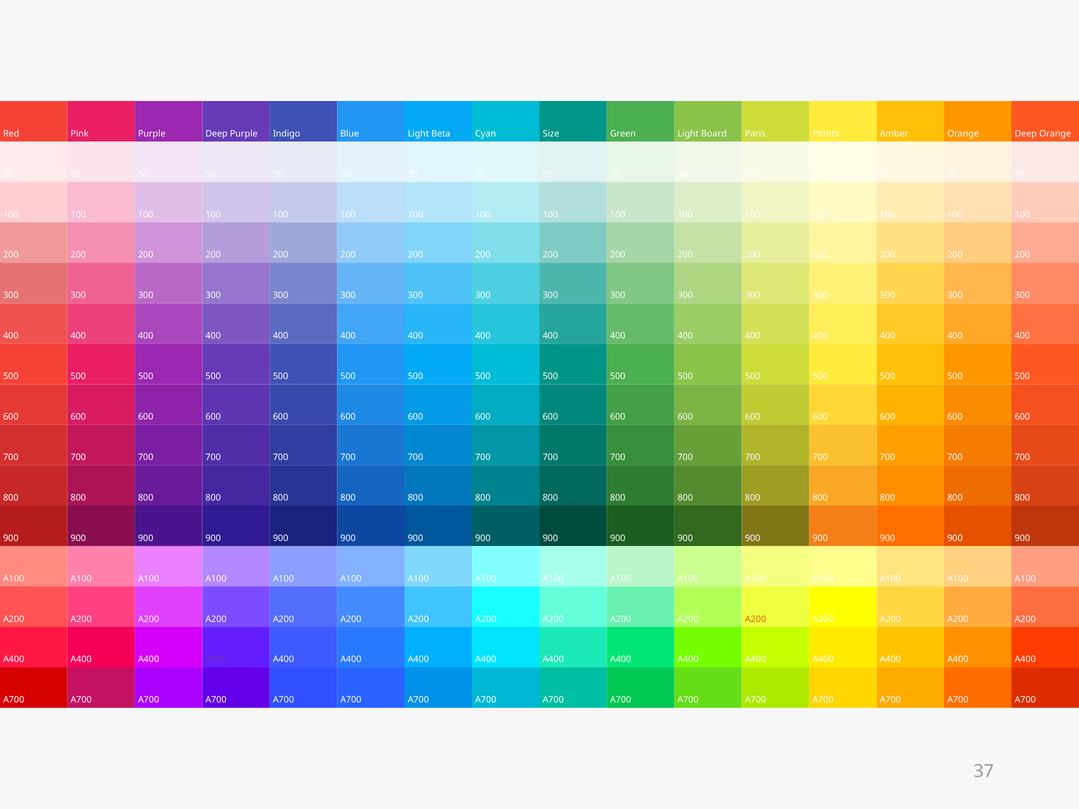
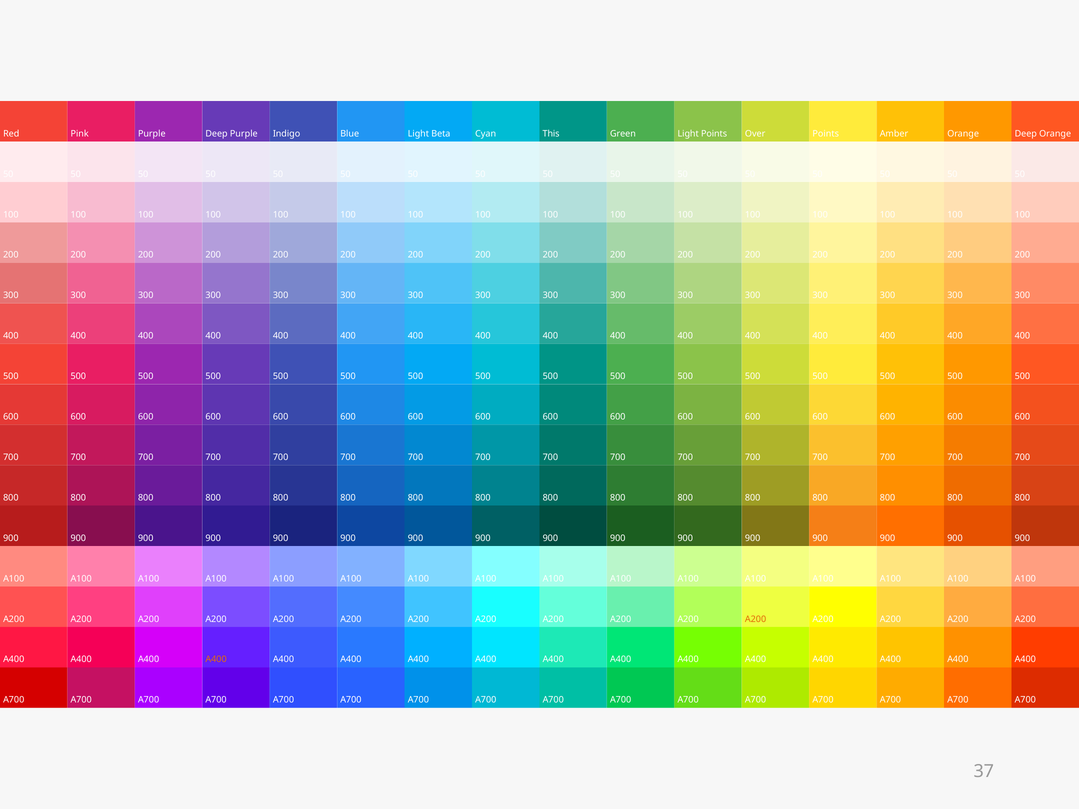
Size: Size -> This
Light Board: Board -> Points
Paris: Paris -> Over
A400 at (216, 660) colour: purple -> orange
